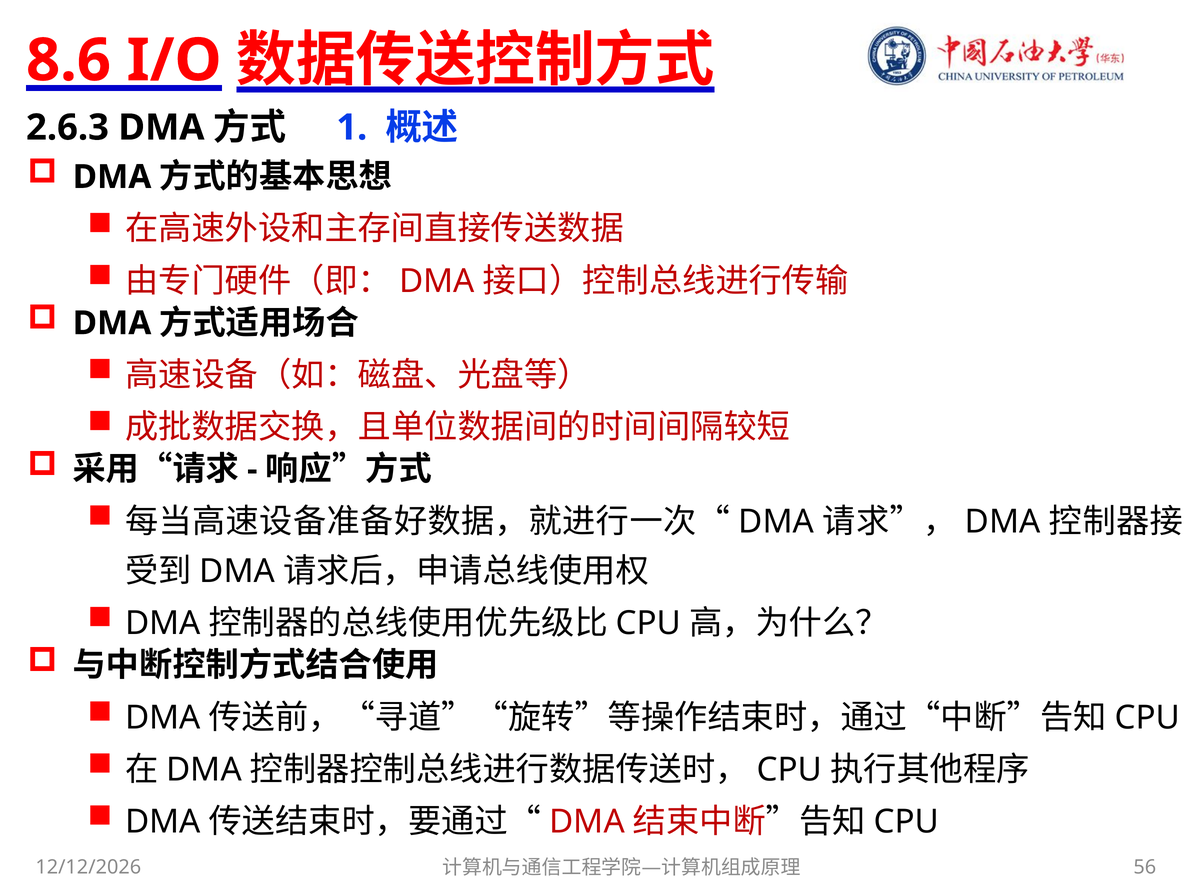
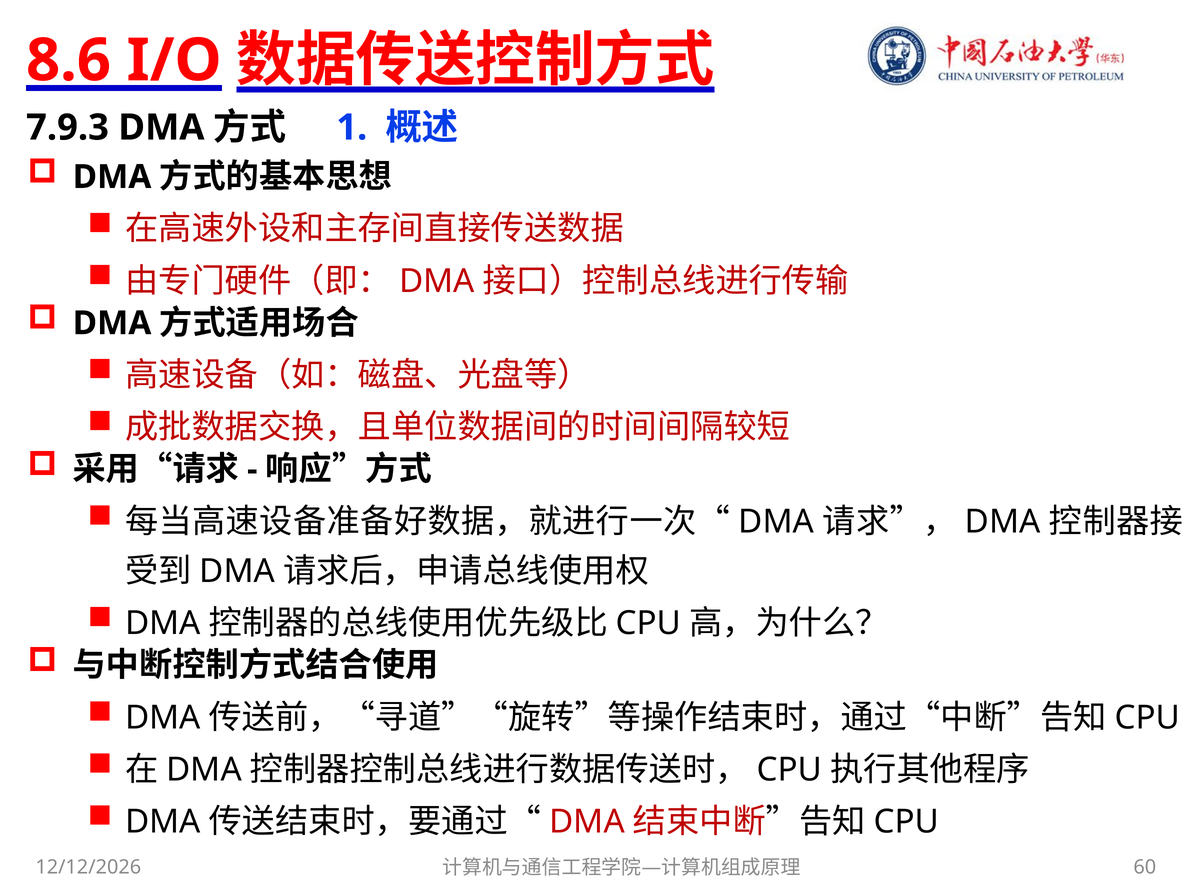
2.6.3: 2.6.3 -> 7.9.3
56: 56 -> 60
